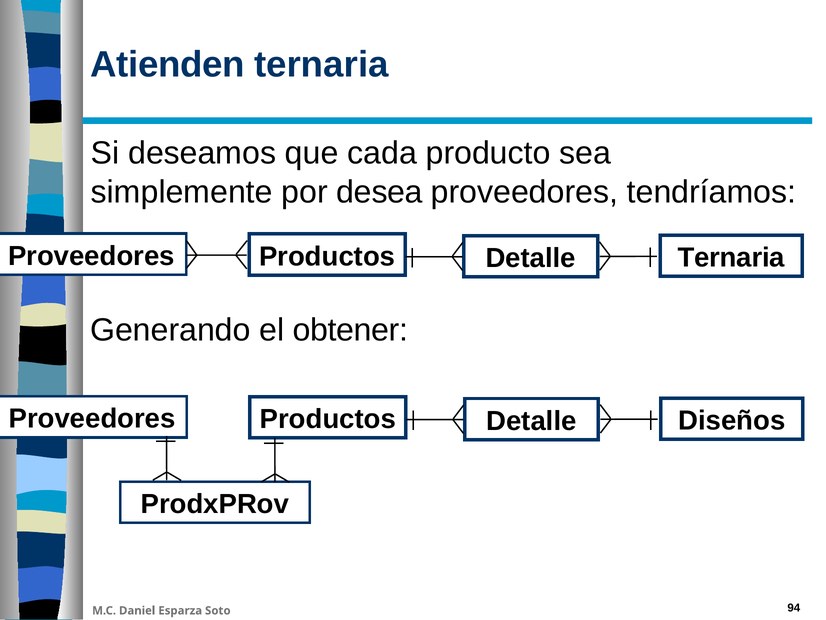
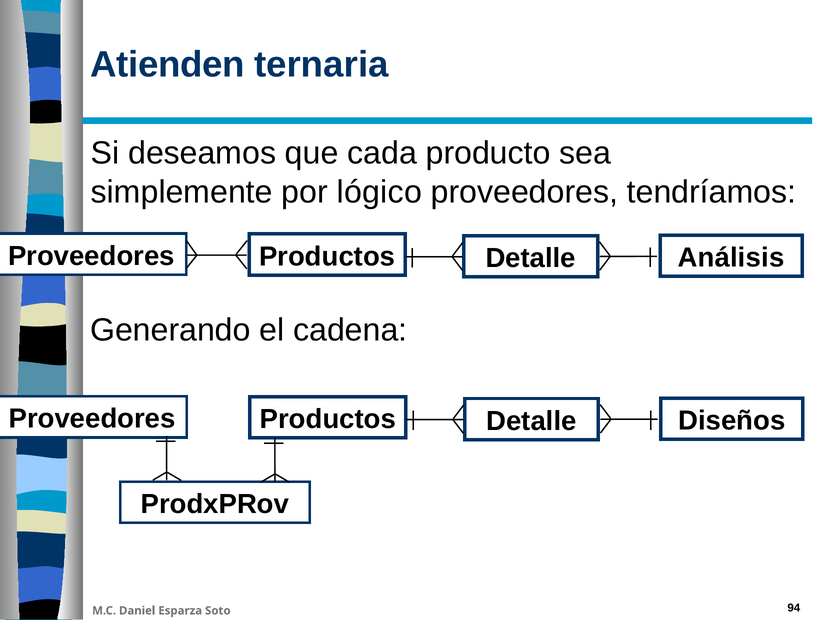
desea: desea -> lógico
Proveedores Ternaria: Ternaria -> Análisis
obtener: obtener -> cadena
